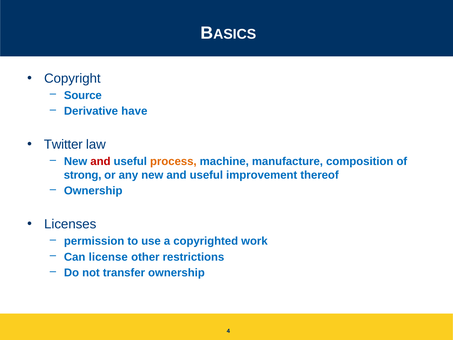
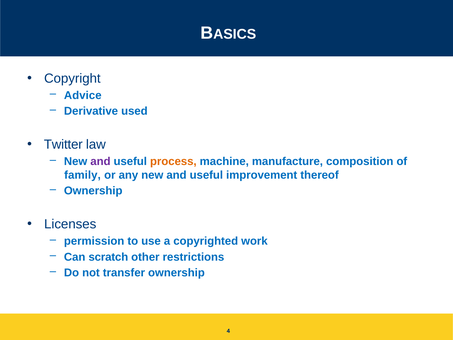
Source: Source -> Advice
have: have -> used
and at (100, 161) colour: red -> purple
strong: strong -> family
license: license -> scratch
